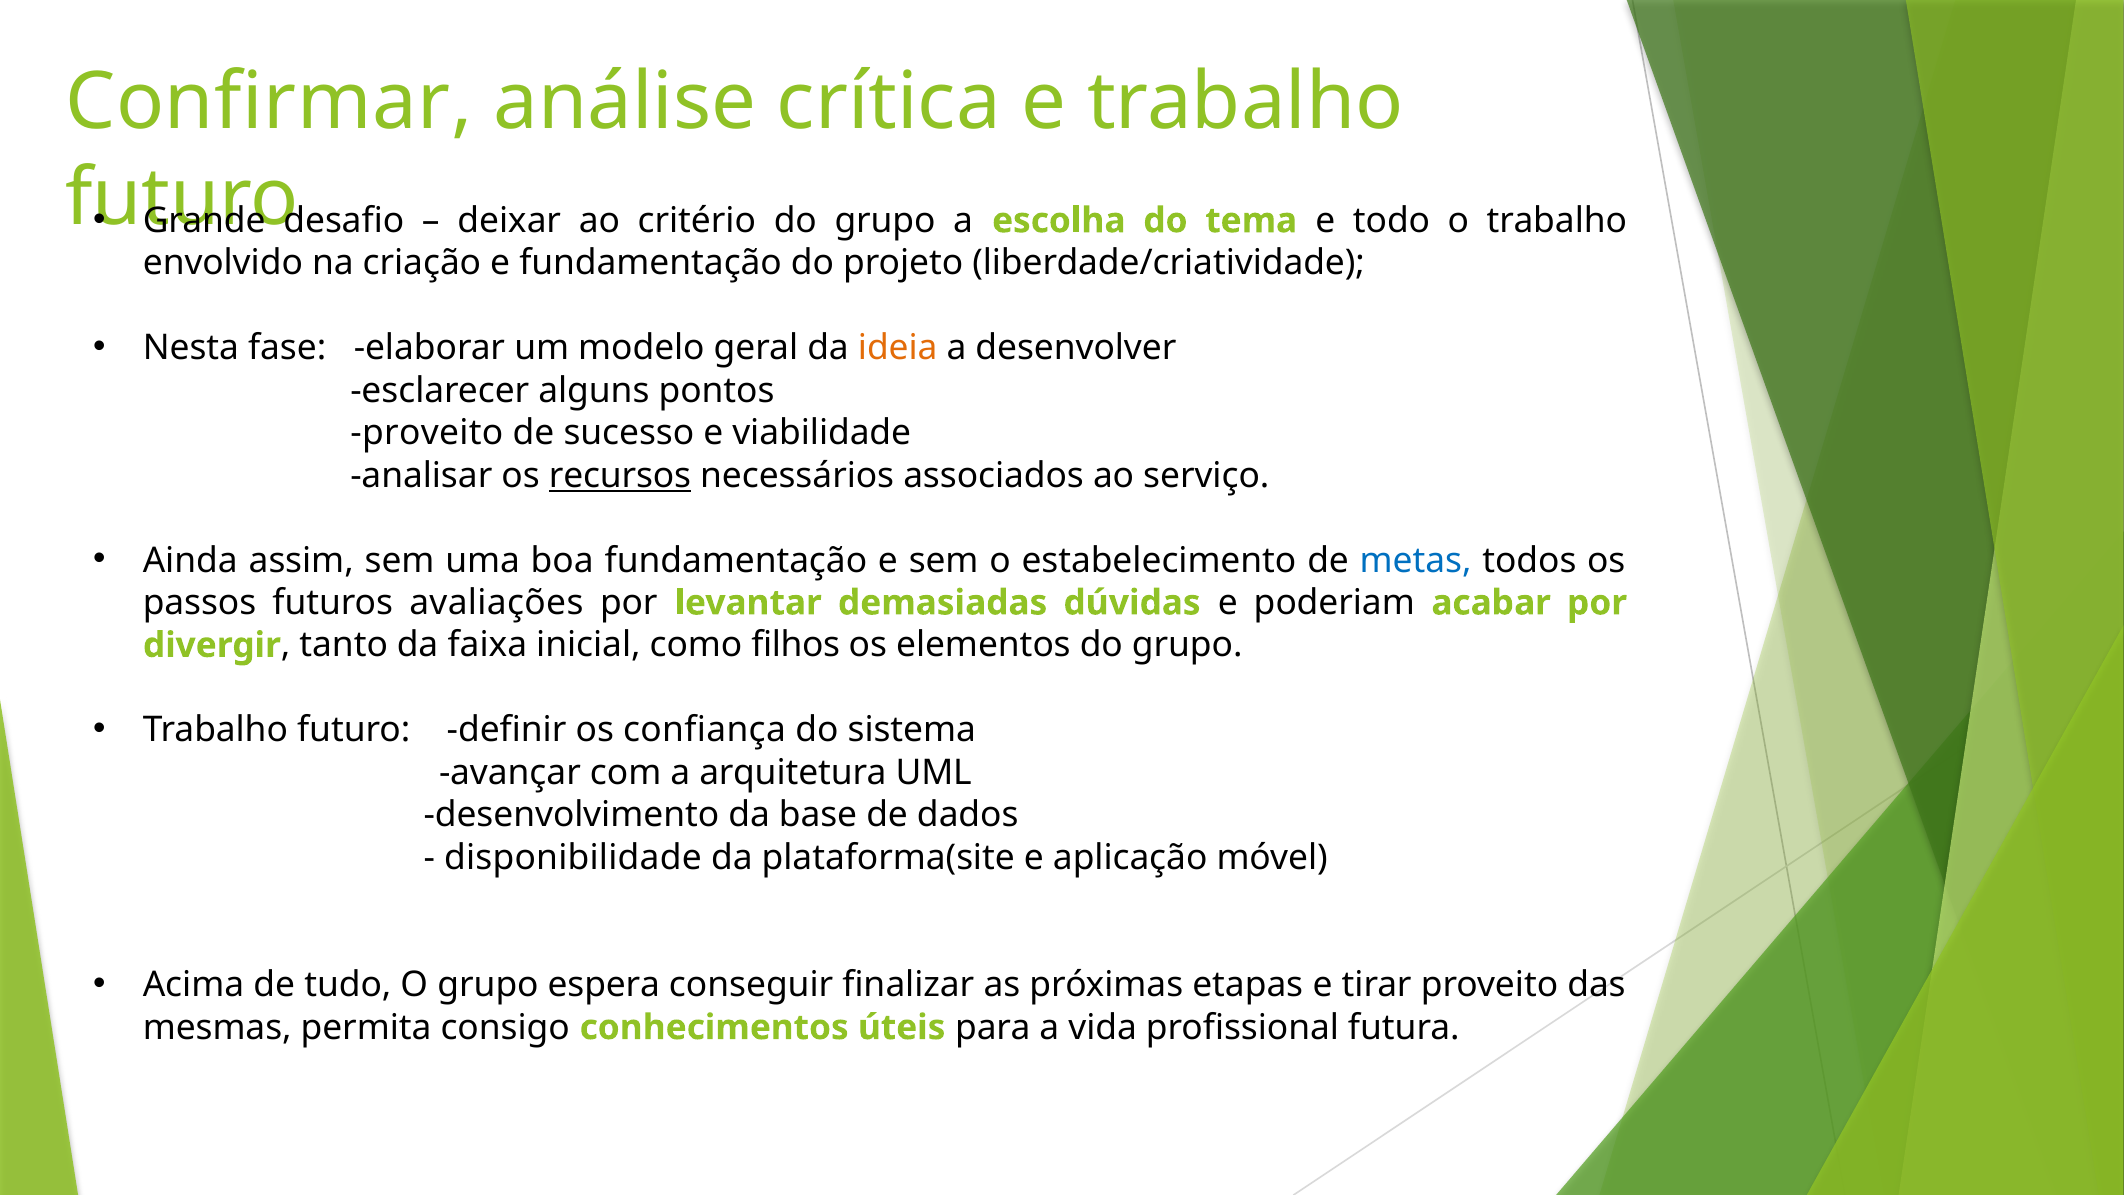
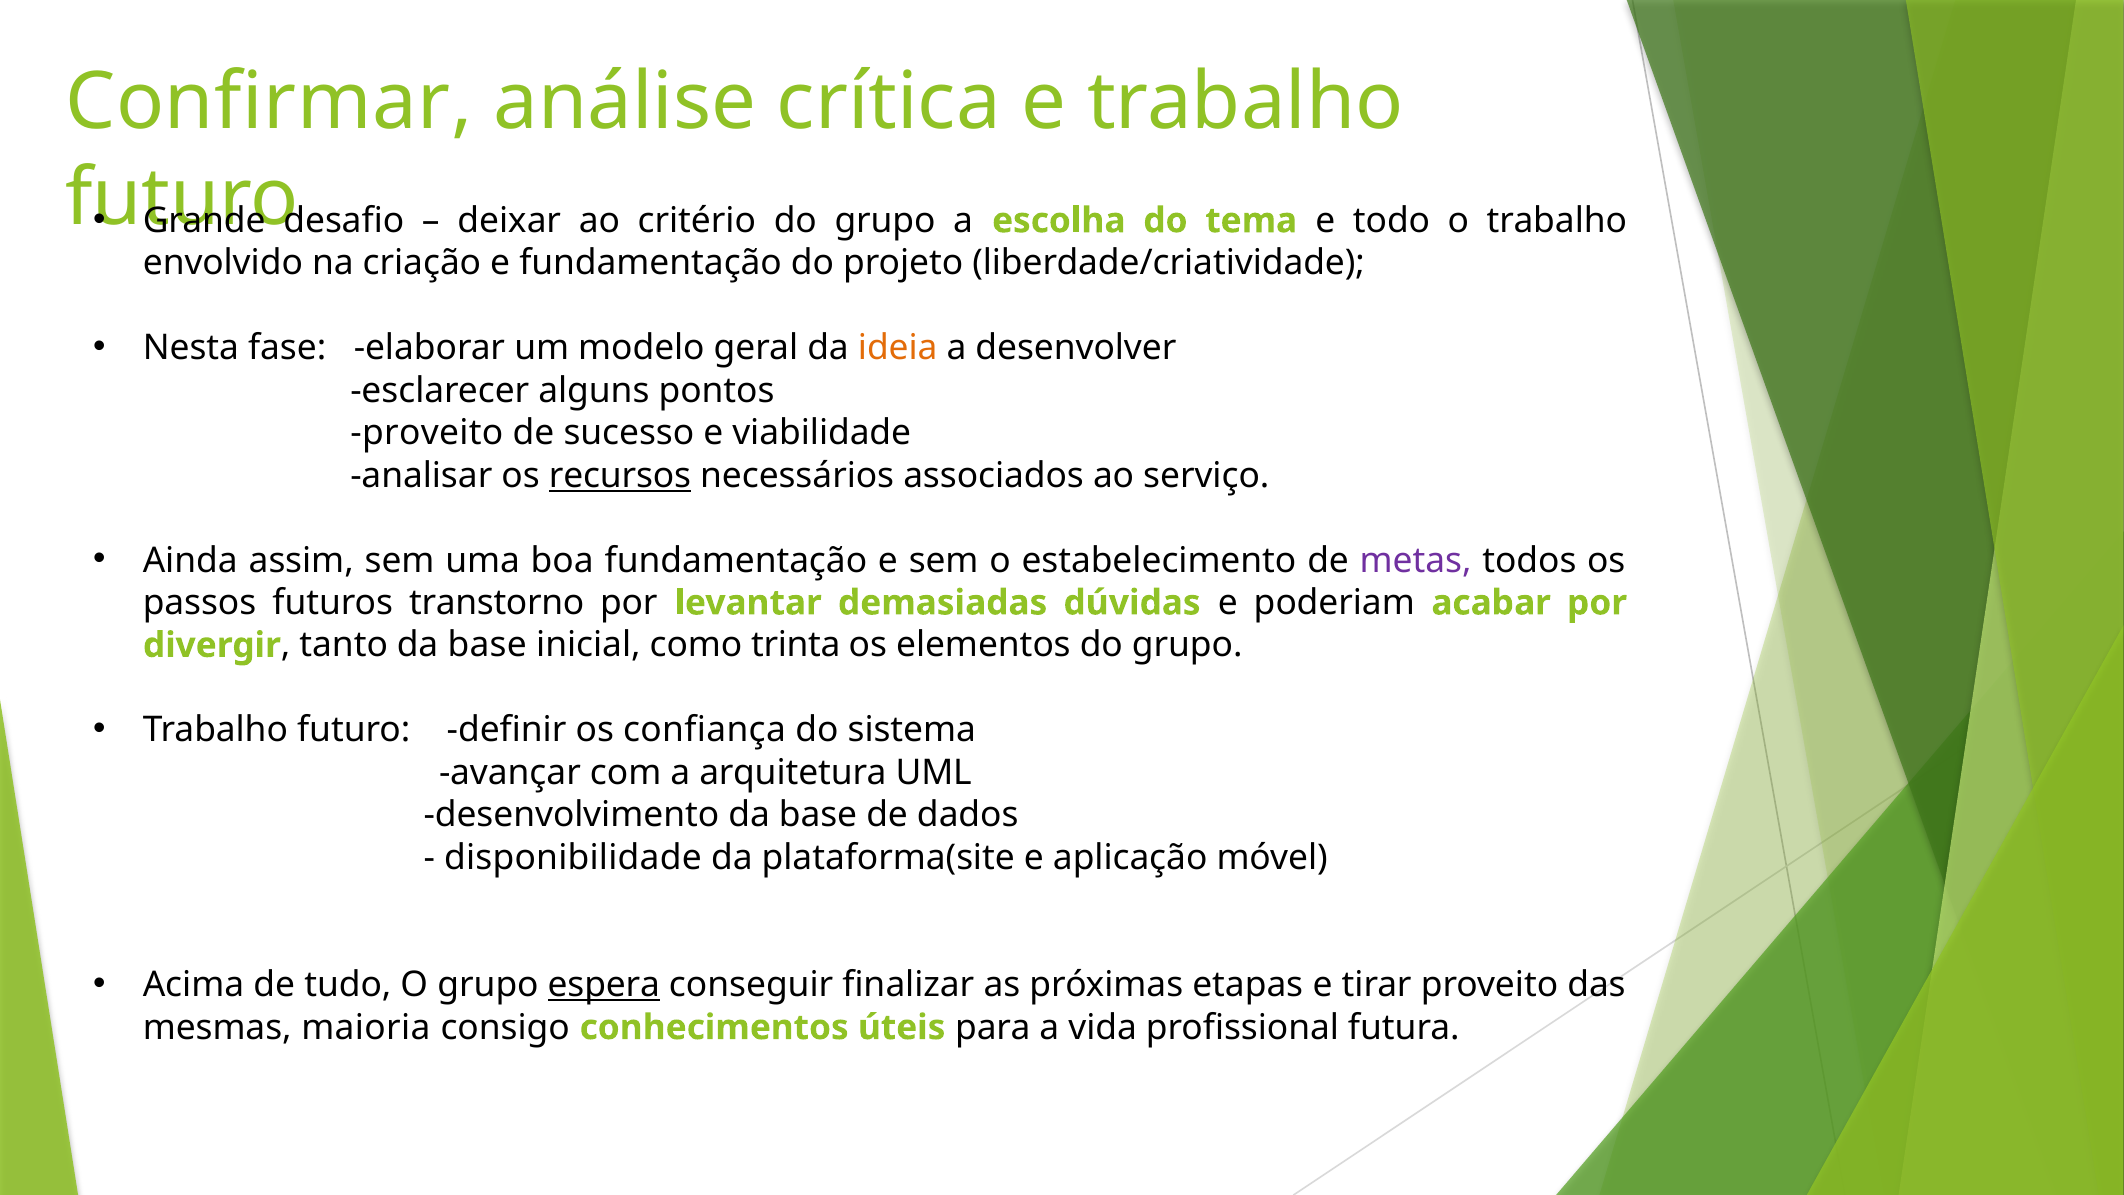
metas colour: blue -> purple
avaliações: avaliações -> transtorno
tanto da faixa: faixa -> base
filhos: filhos -> trinta
espera underline: none -> present
permita: permita -> maioria
